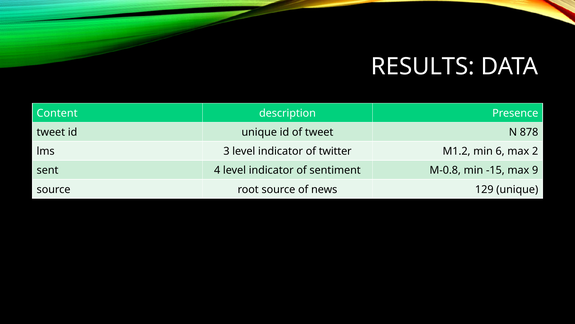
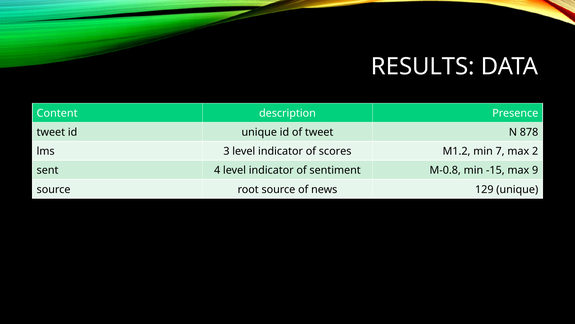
twitter: twitter -> scores
6: 6 -> 7
